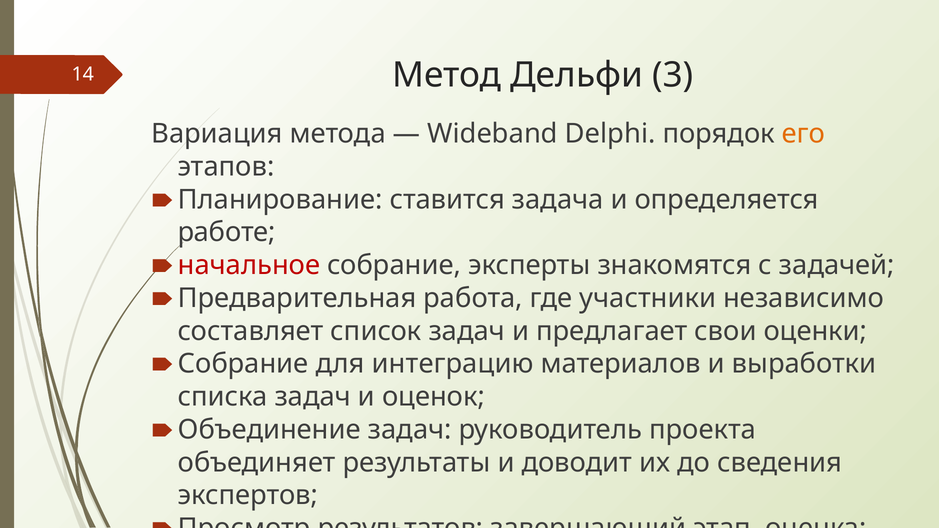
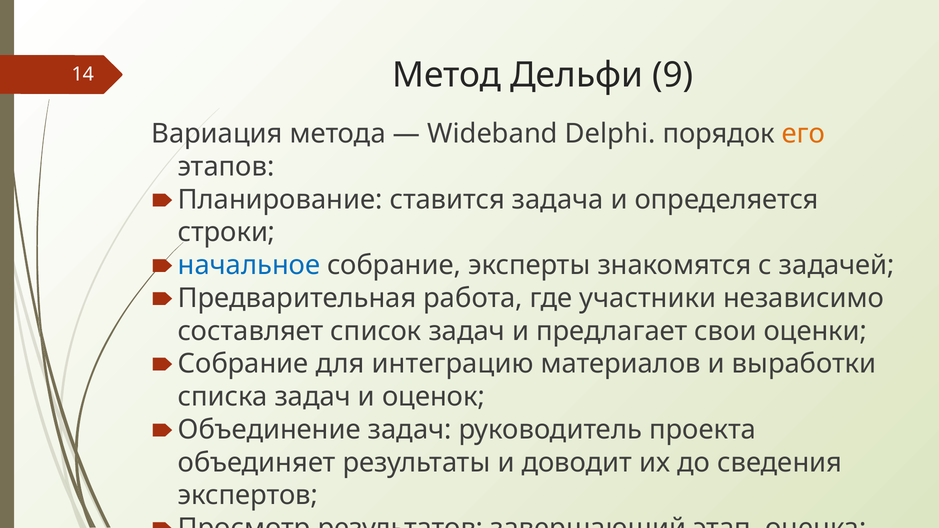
3: 3 -> 9
работе: работе -> строки
начальное colour: red -> blue
